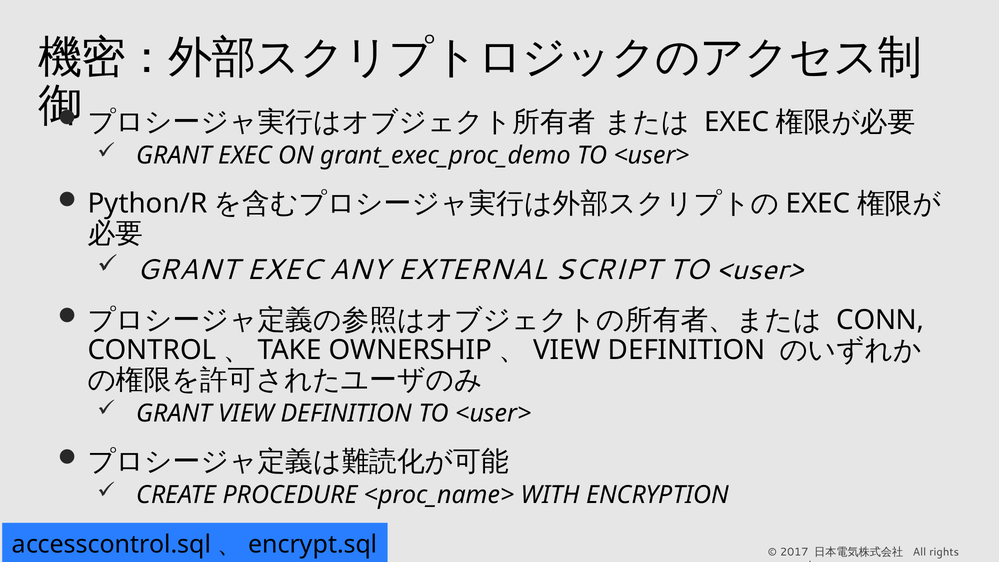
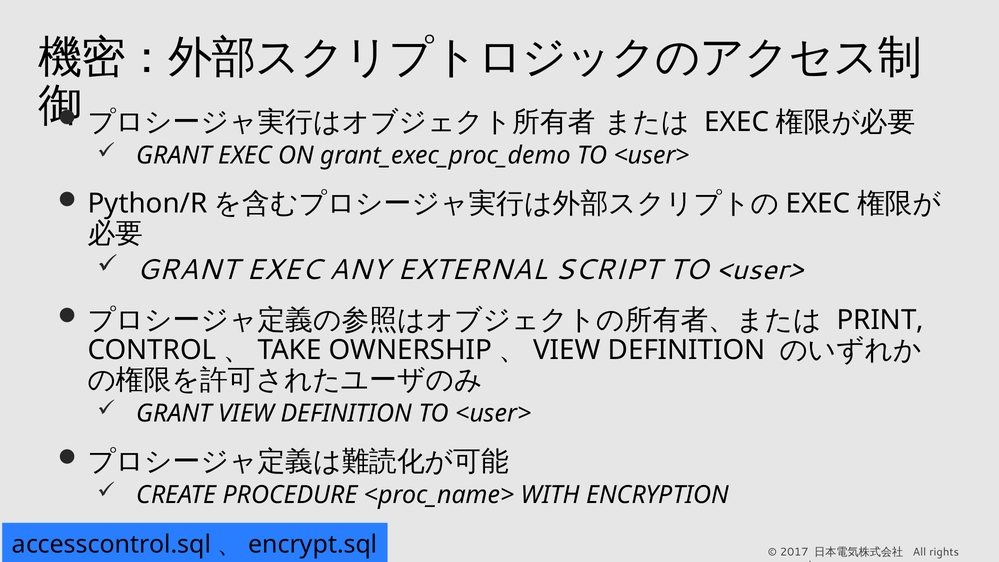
CONN: CONN -> PRINT
